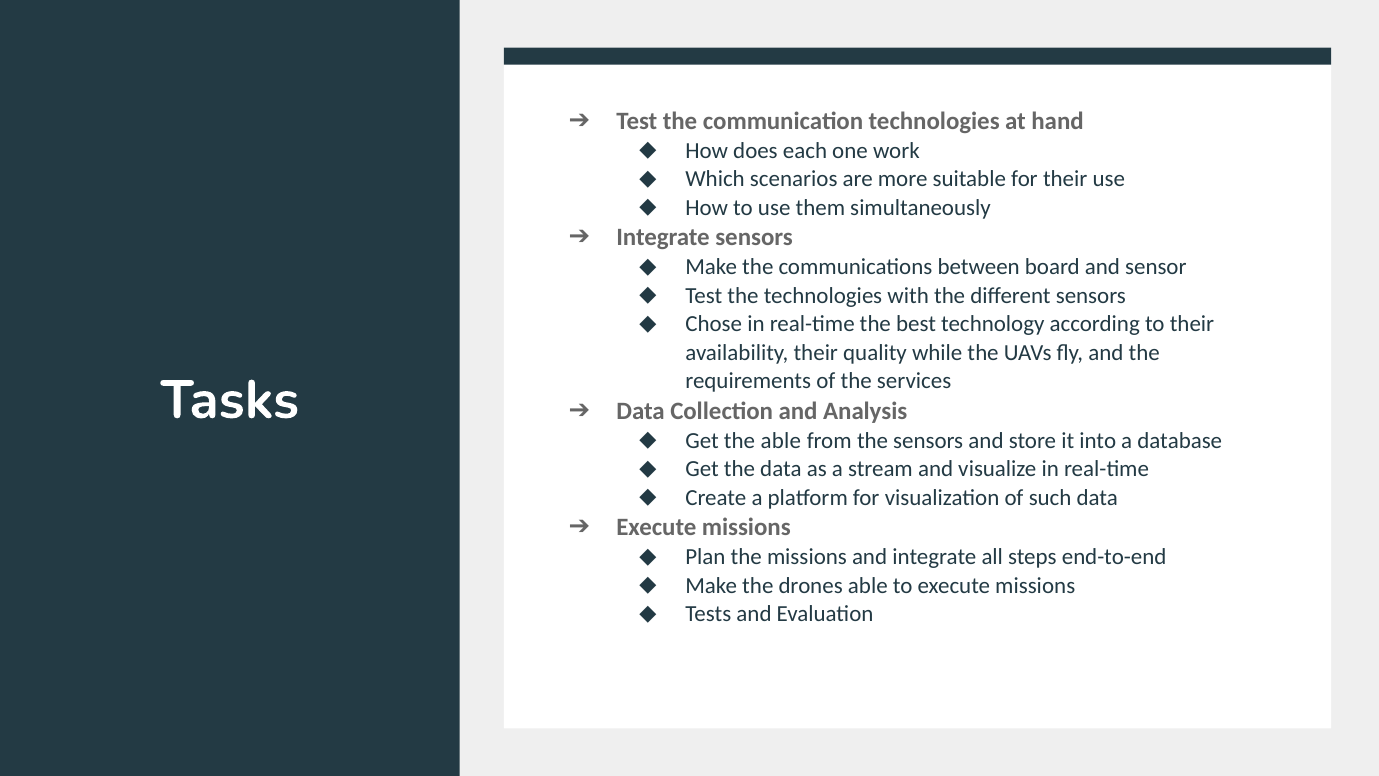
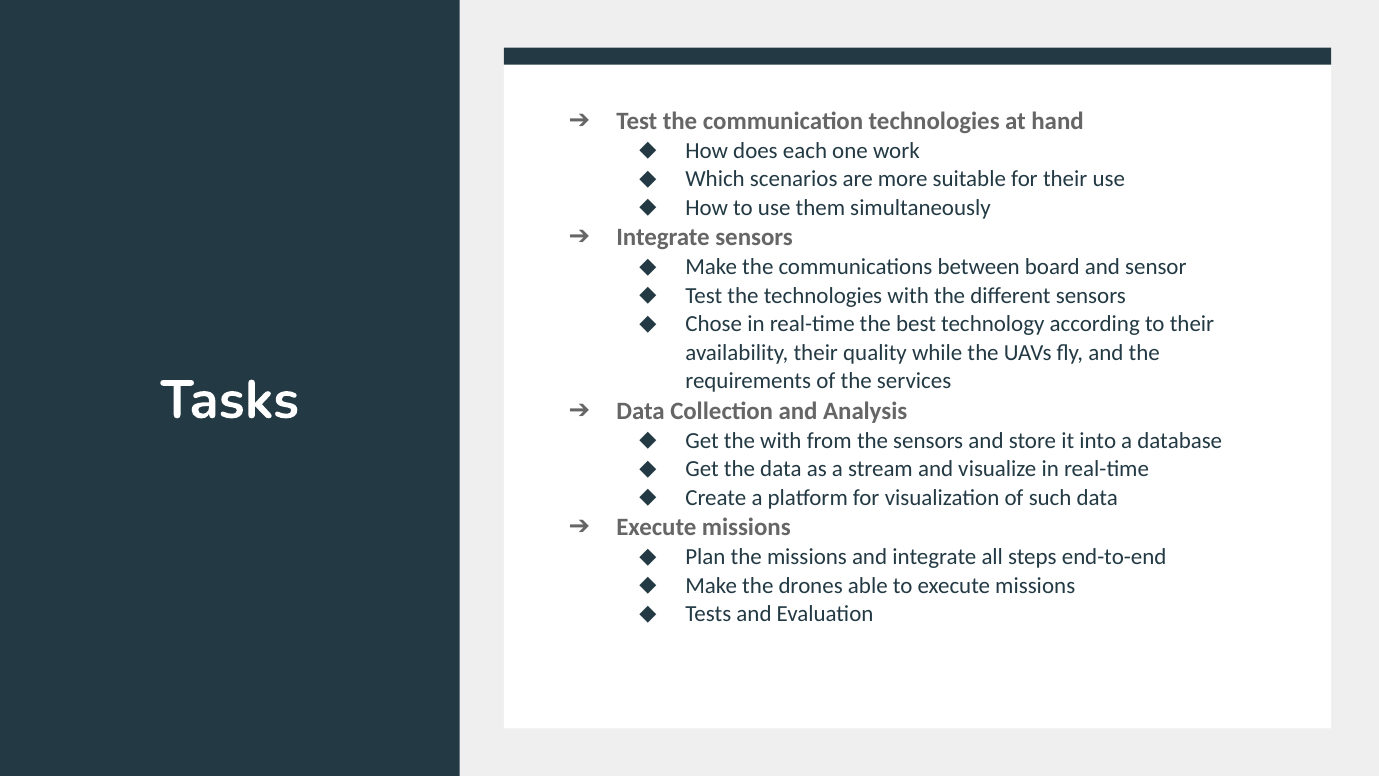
the able: able -> with
